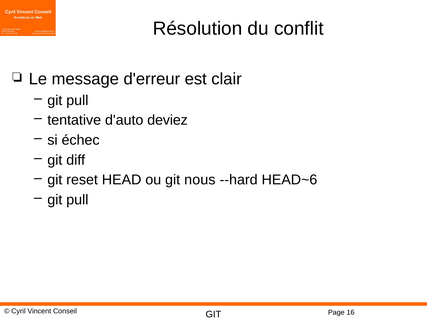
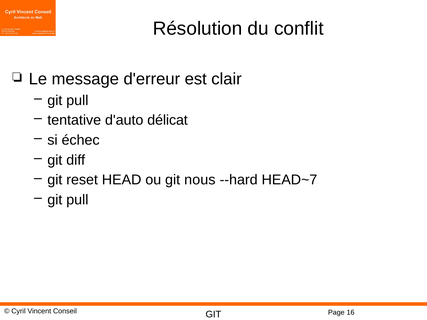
deviez: deviez -> délicat
HEAD~6: HEAD~6 -> HEAD~7
